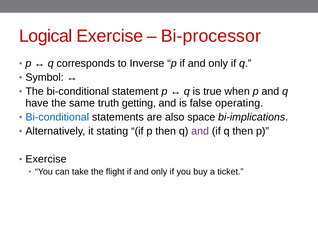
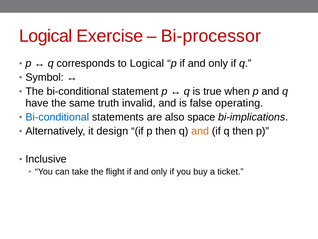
to Inverse: Inverse -> Logical
getting: getting -> invalid
stating: stating -> design
and at (200, 131) colour: purple -> orange
Exercise at (46, 159): Exercise -> Inclusive
